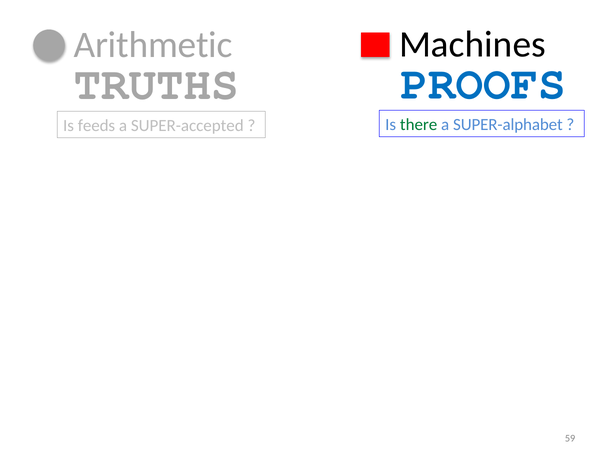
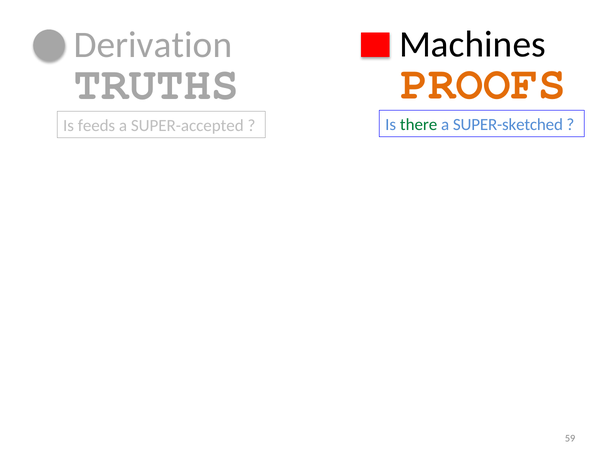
Arithmetic: Arithmetic -> Derivation
PROOFS colour: blue -> orange
SUPER-alphabet: SUPER-alphabet -> SUPER-sketched
